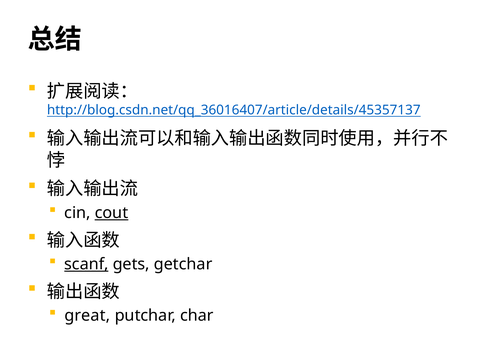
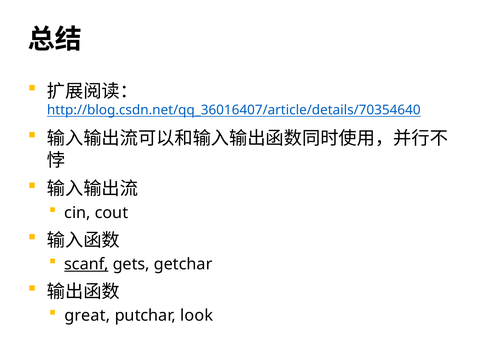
http://blog.csdn.net/qq_36016407/article/details/45357137: http://blog.csdn.net/qq_36016407/article/details/45357137 -> http://blog.csdn.net/qq_36016407/article/details/70354640
cout underline: present -> none
char: char -> look
